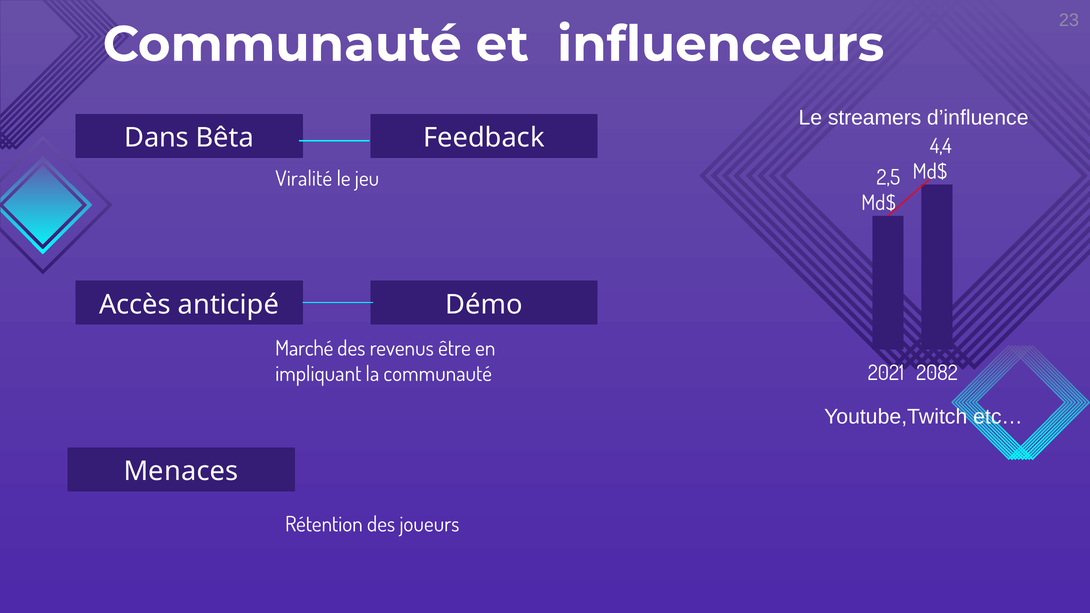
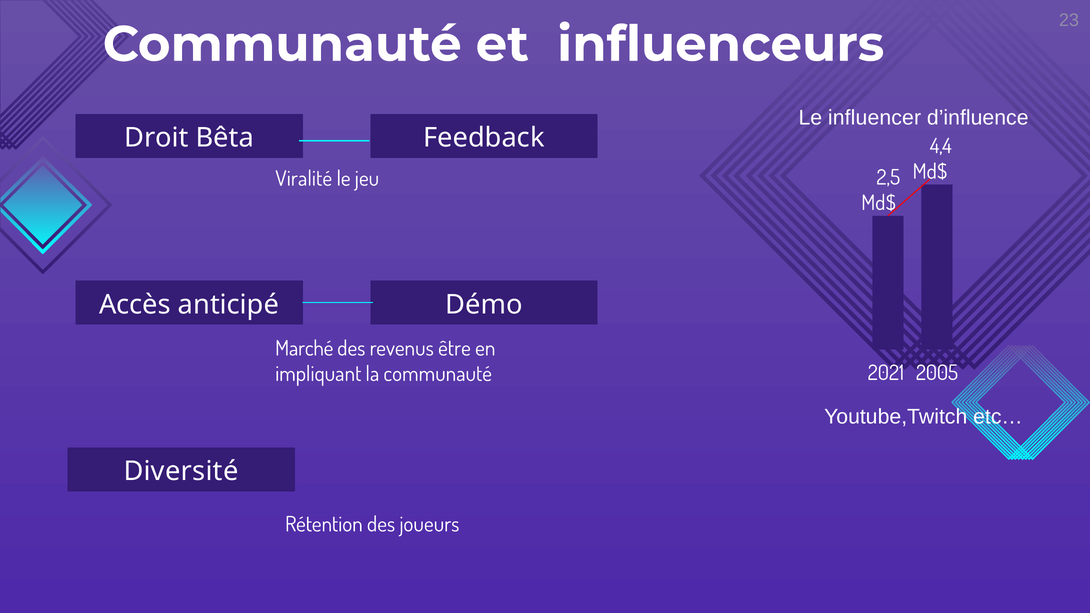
streamers: streamers -> influencer
Dans: Dans -> Droit
2082: 2082 -> 2005
Menaces: Menaces -> Diversité
